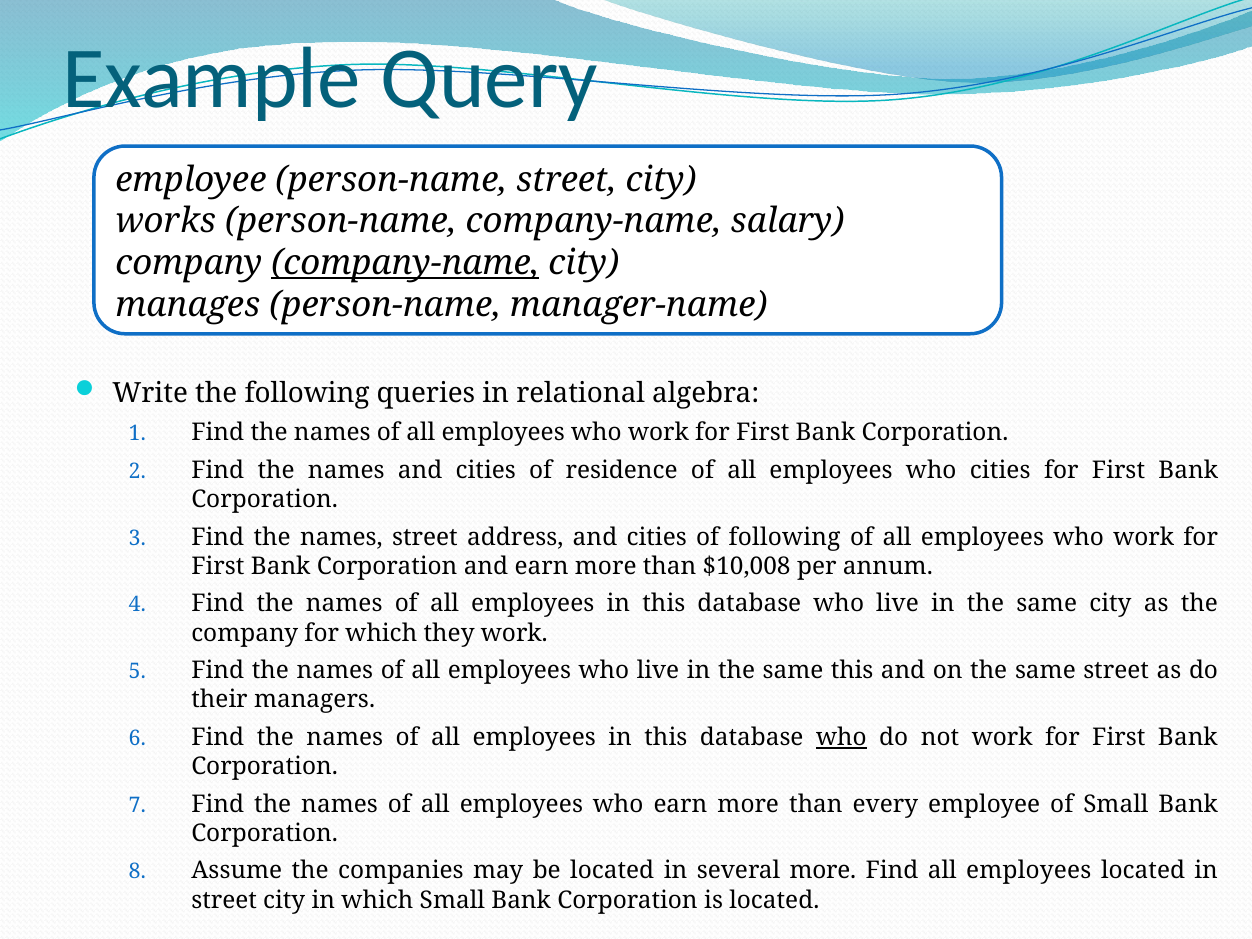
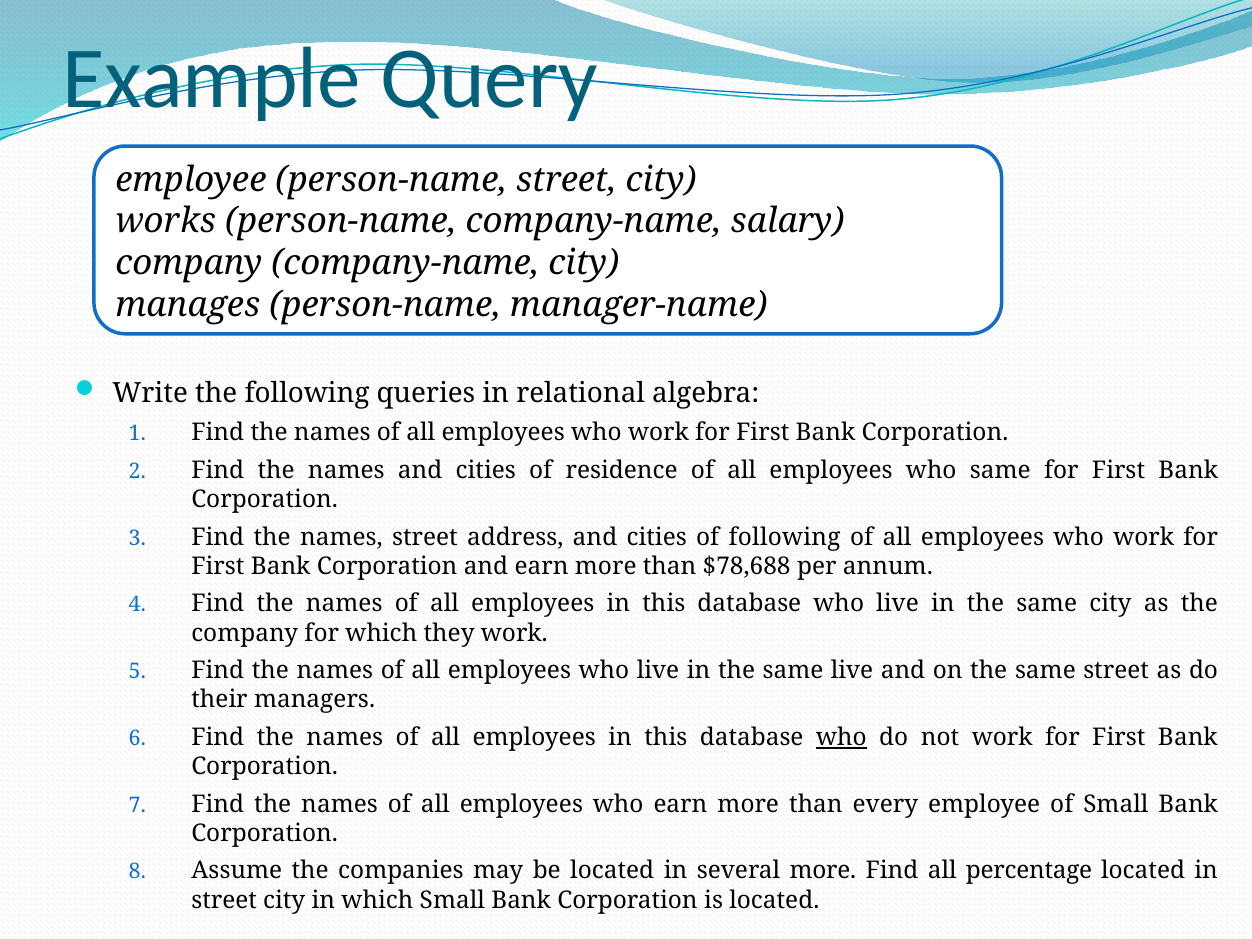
company-name at (405, 263) underline: present -> none
who cities: cities -> same
$10,008: $10,008 -> $78,688
same this: this -> live
Find all employees: employees -> percentage
